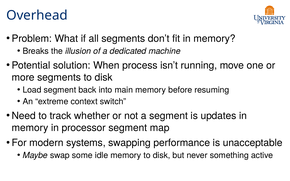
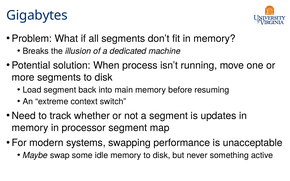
Overhead: Overhead -> Gigabytes
